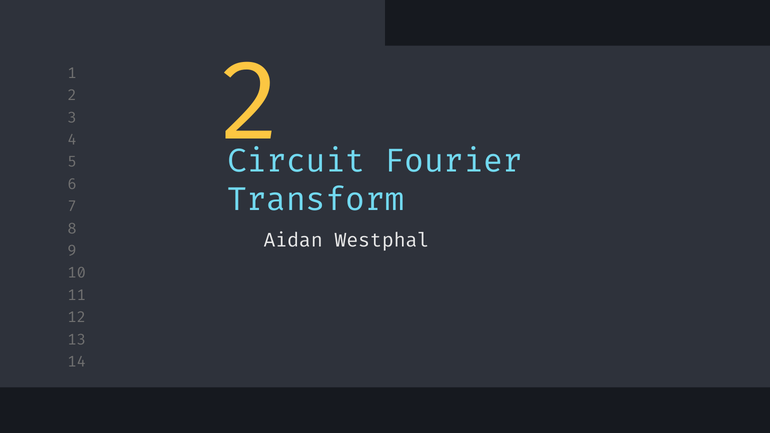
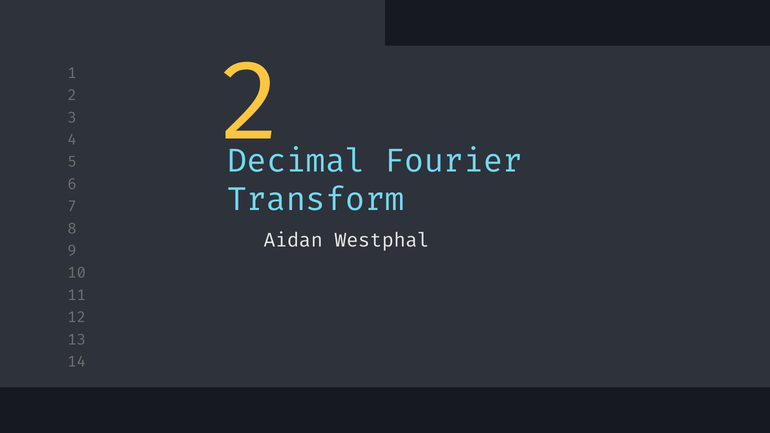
Circuit: Circuit -> Decimal
